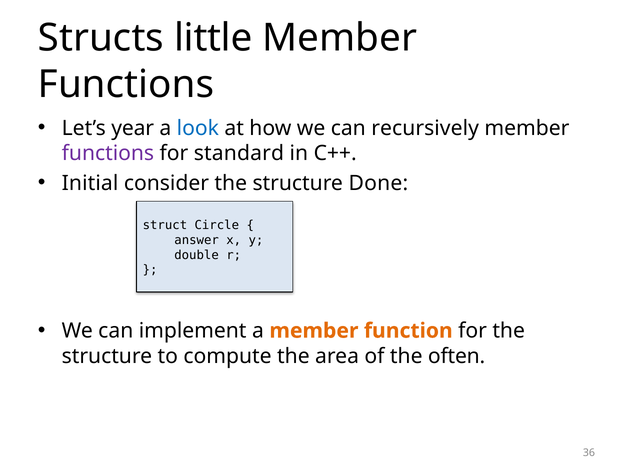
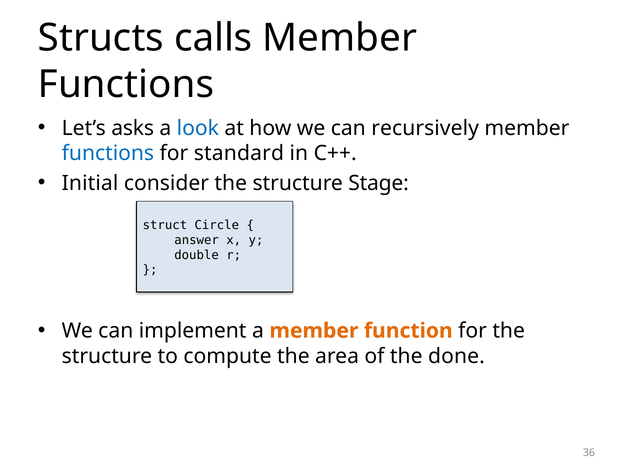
little: little -> calls
year: year -> asks
functions at (108, 153) colour: purple -> blue
Done: Done -> Stage
often: often -> done
